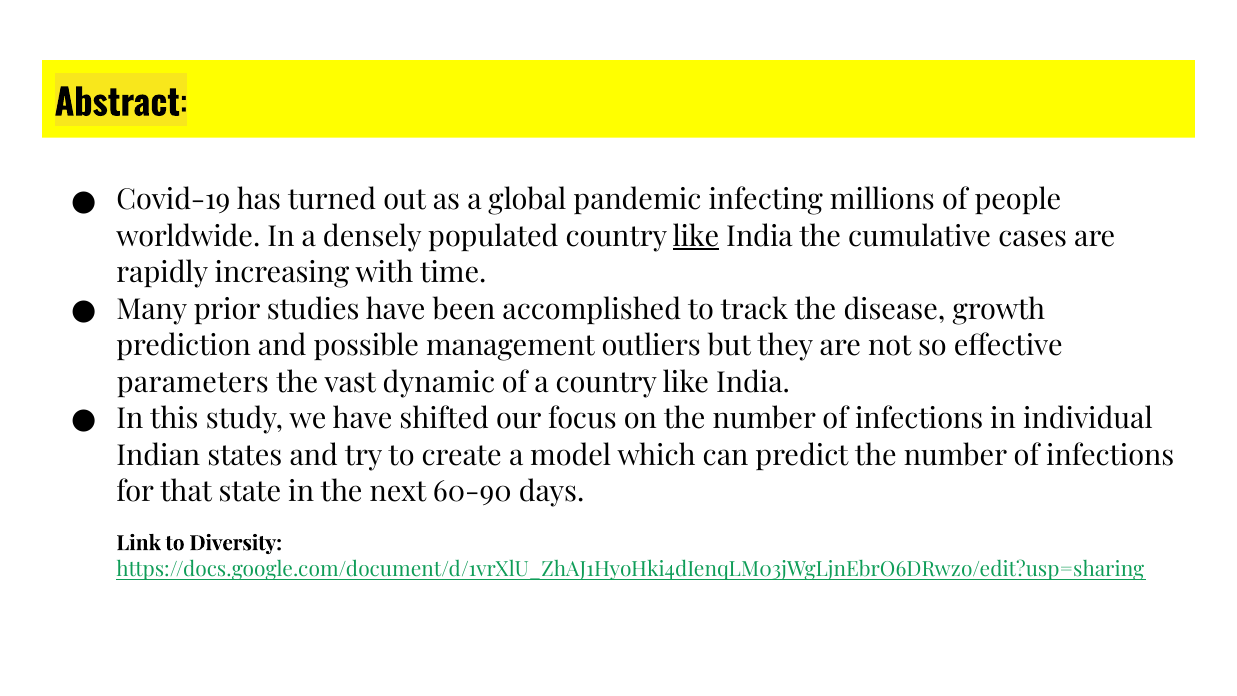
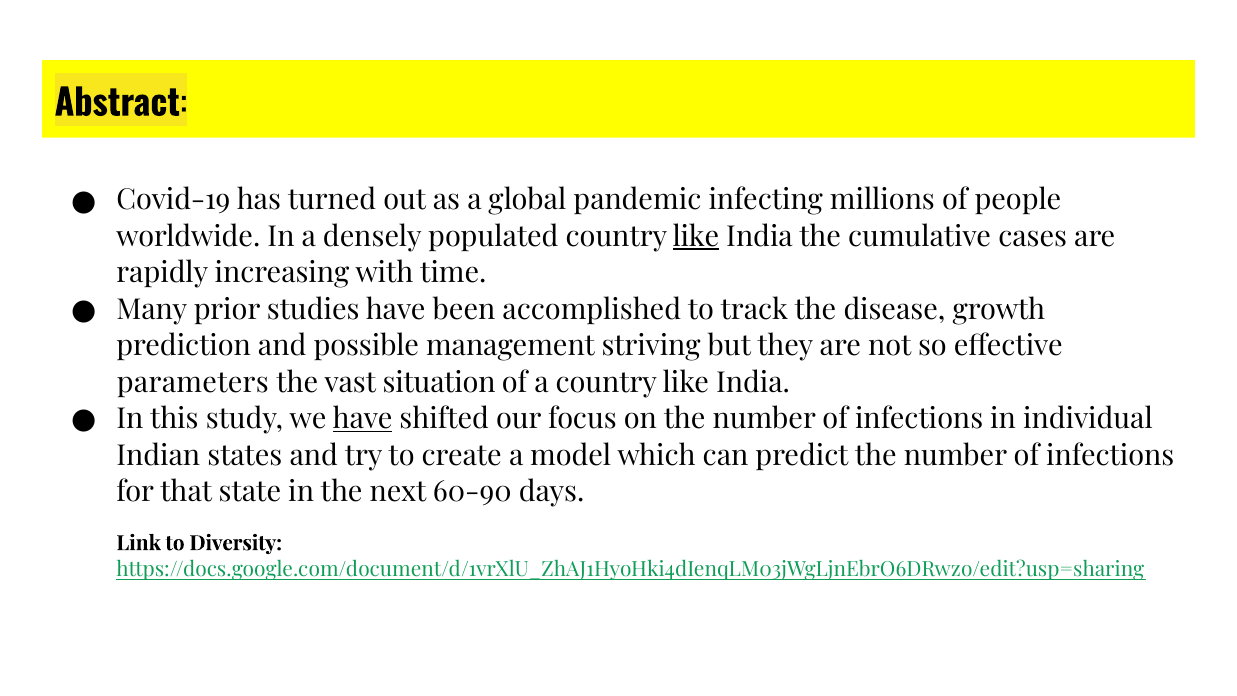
outliers: outliers -> striving
dynamic: dynamic -> situation
have at (363, 419) underline: none -> present
